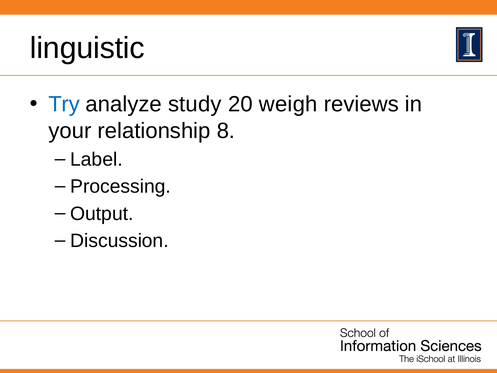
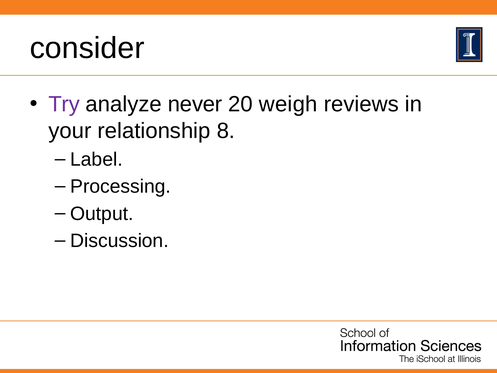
linguistic: linguistic -> consider
Try colour: blue -> purple
study: study -> never
